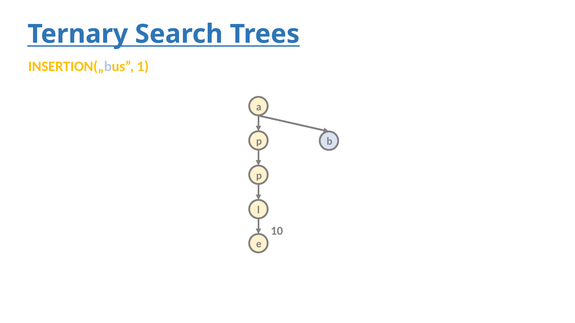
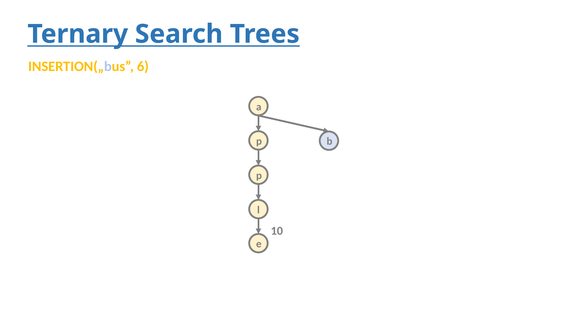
1: 1 -> 6
